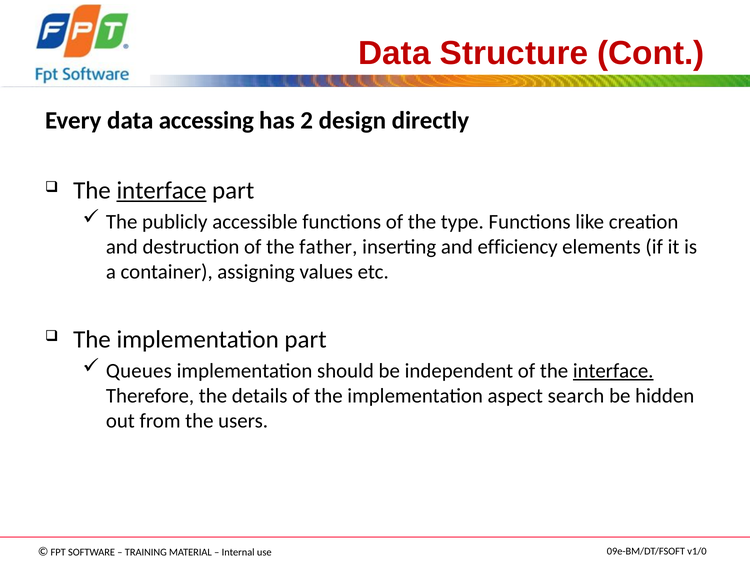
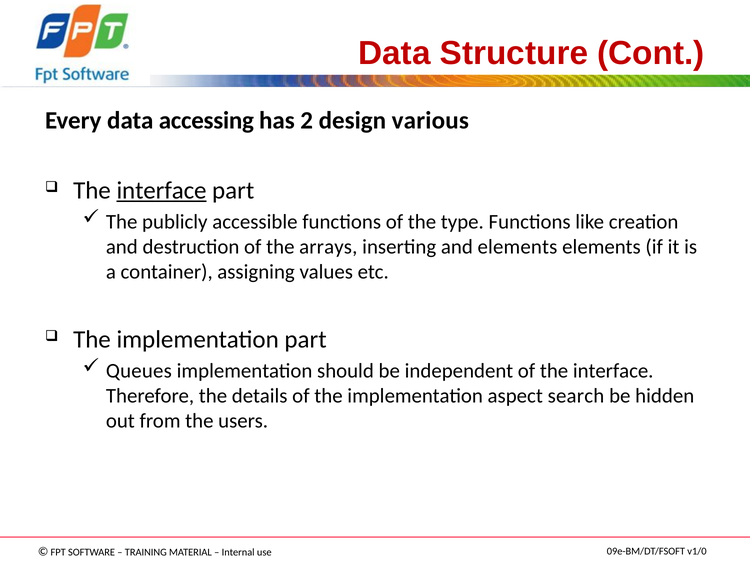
directly: directly -> various
father: father -> arrays
and efficiency: efficiency -> elements
interface at (613, 371) underline: present -> none
